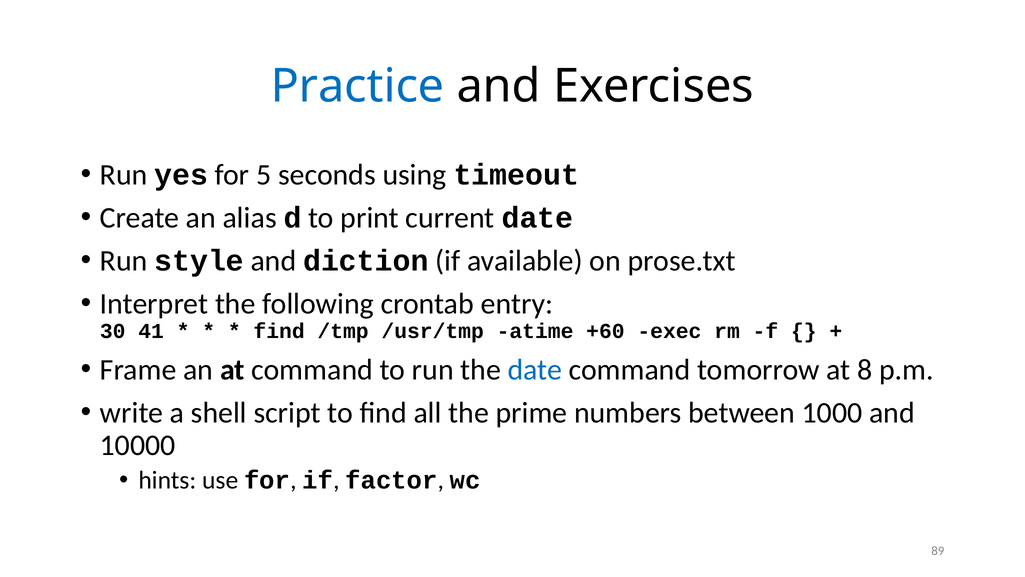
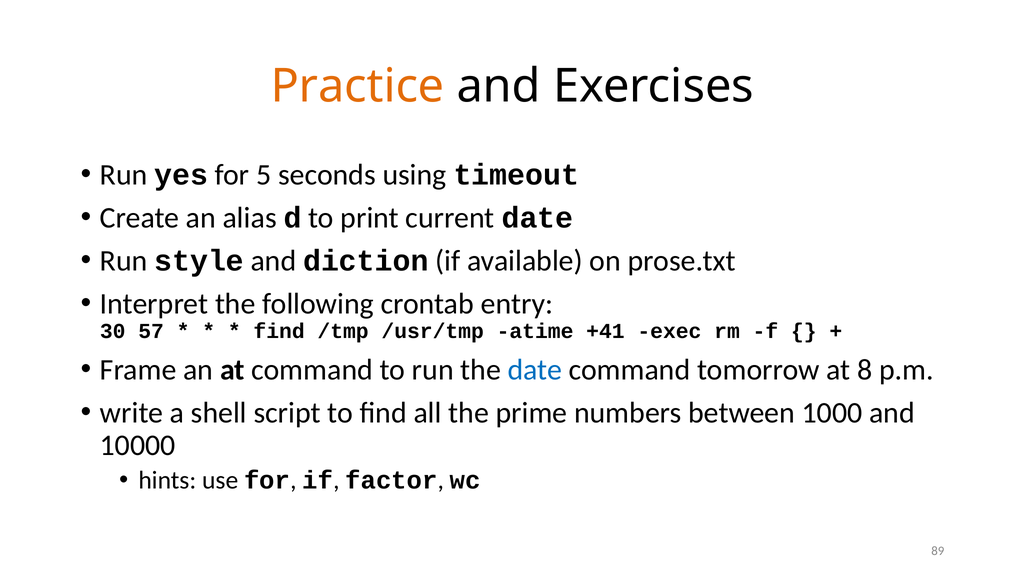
Practice colour: blue -> orange
41: 41 -> 57
+60: +60 -> +41
